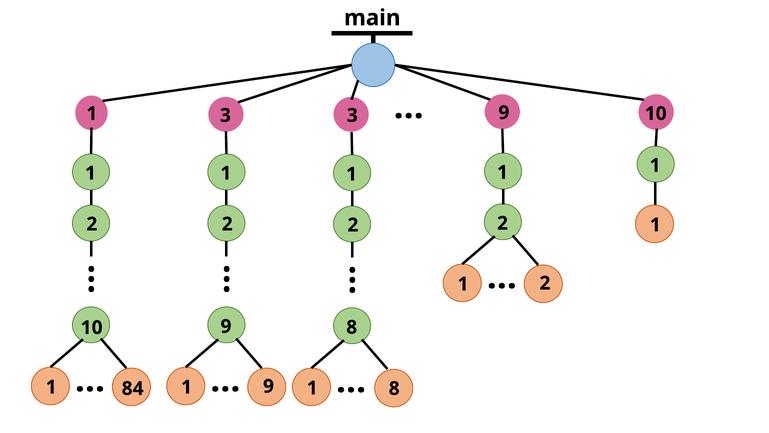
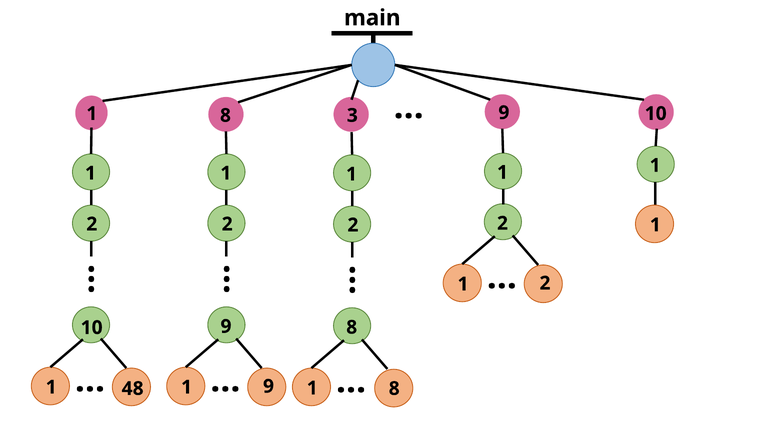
1 3: 3 -> 8
84: 84 -> 48
